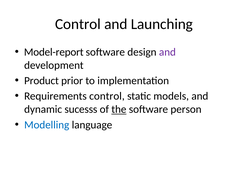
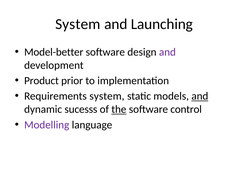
Control at (78, 24): Control -> System
Model-report: Model-report -> Model-better
Requirements control: control -> system
and at (200, 96) underline: none -> present
person: person -> control
Modelling colour: blue -> purple
